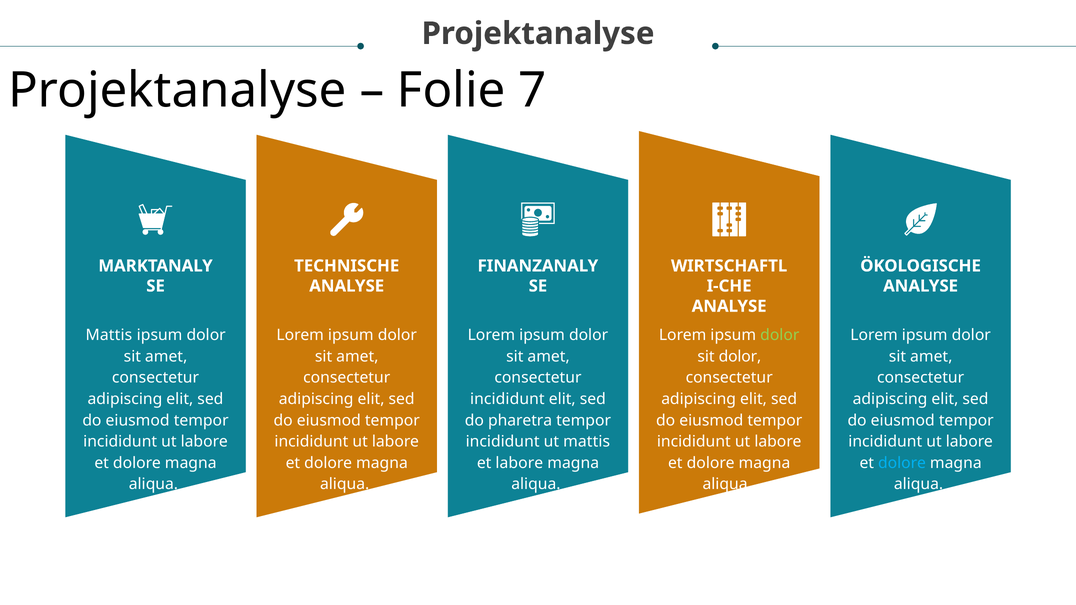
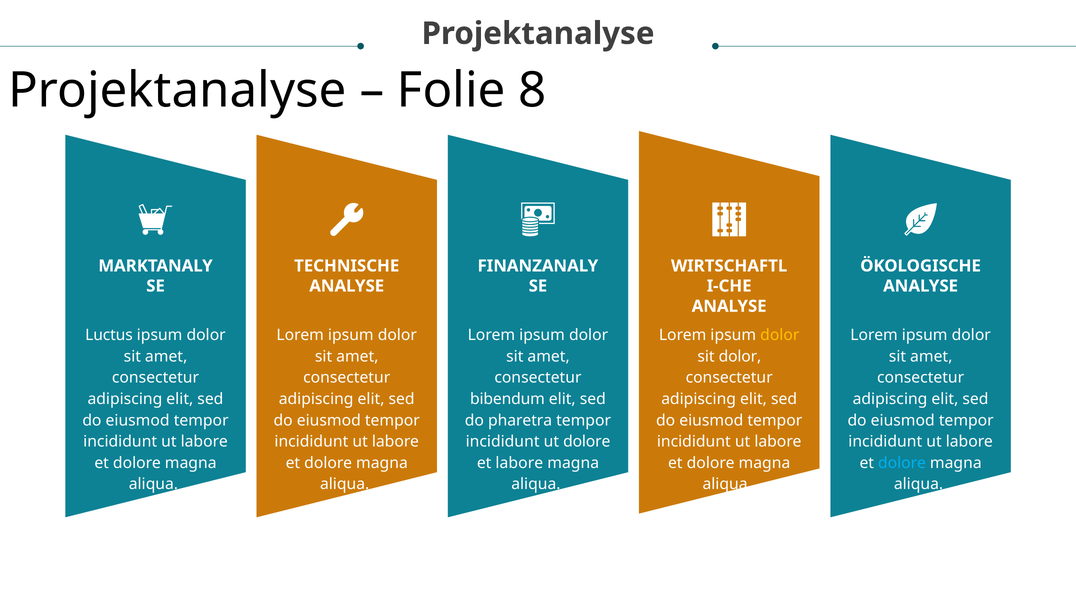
7: 7 -> 8
Mattis at (109, 335): Mattis -> Luctus
dolor at (780, 335) colour: light green -> yellow
incididunt at (507, 399): incididunt -> bibendum
ut mattis: mattis -> dolore
